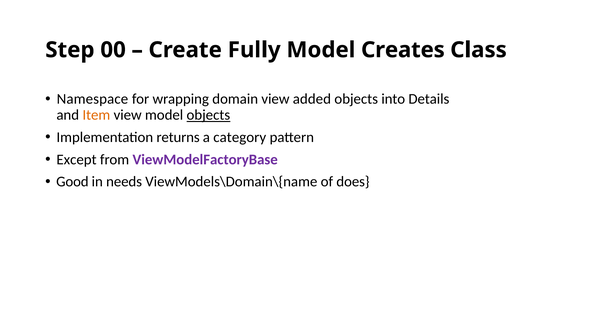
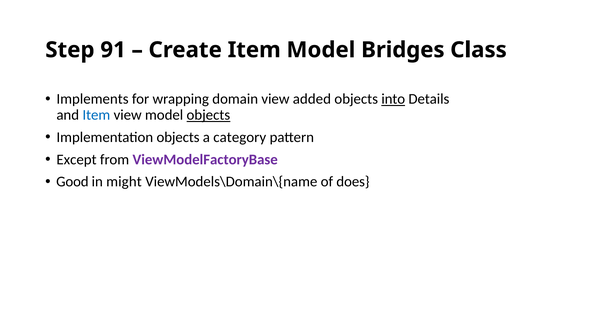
00: 00 -> 91
Create Fully: Fully -> Item
Creates: Creates -> Bridges
Namespace: Namespace -> Implements
into underline: none -> present
Item at (96, 115) colour: orange -> blue
Implementation returns: returns -> objects
needs: needs -> might
